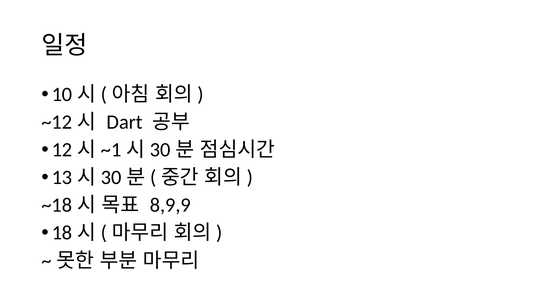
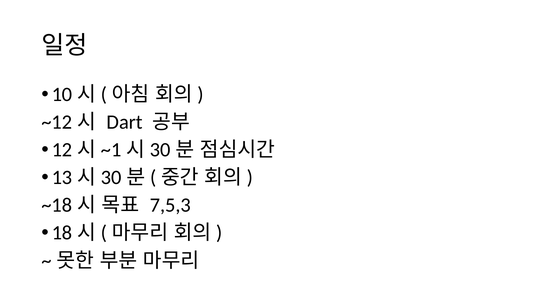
8,9,9: 8,9,9 -> 7,5,3
